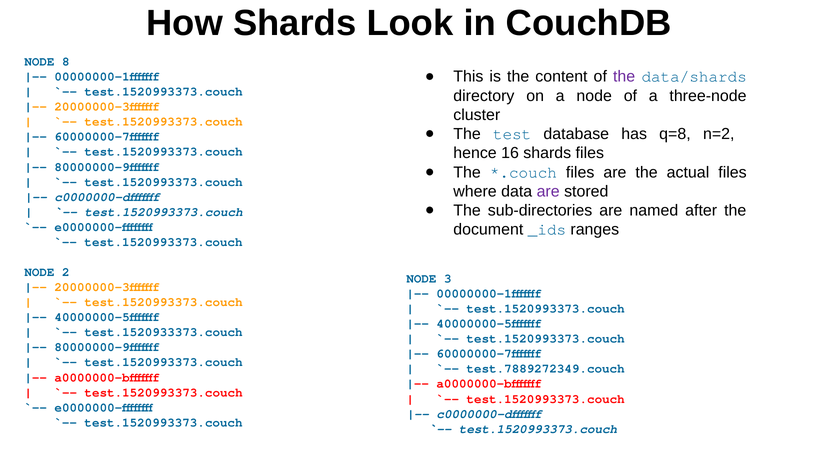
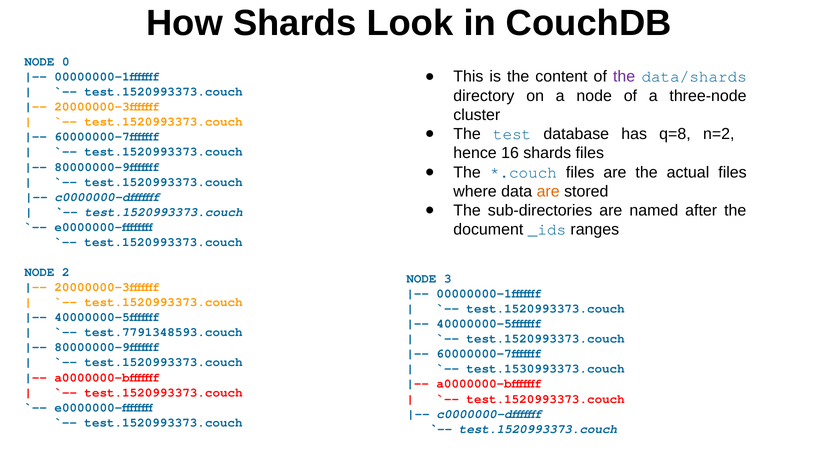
8: 8 -> 0
are at (548, 191) colour: purple -> orange
test.1520933373.couch: test.1520933373.couch -> test.7791348593.couch
test.7889272349.couch: test.7889272349.couch -> test.1530993373.couch
